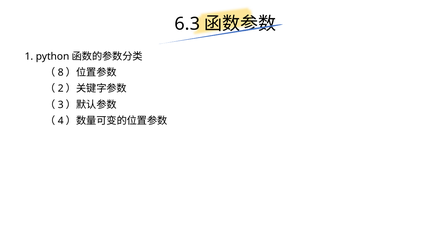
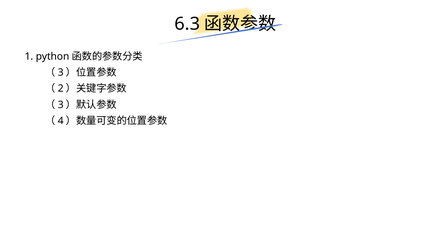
8 at (61, 73): 8 -> 3
